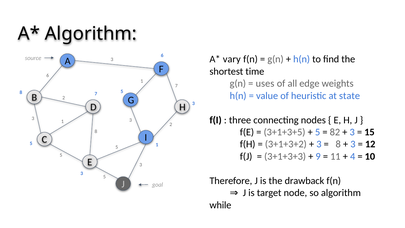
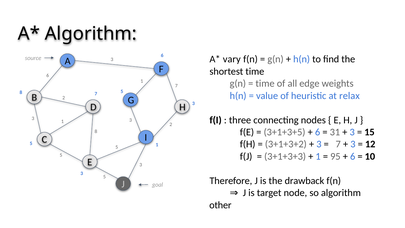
uses at (265, 83): uses -> time
state: state -> relax
5 at (318, 132): 5 -> 6
82: 82 -> 31
8 at (338, 144): 8 -> 7
9 at (318, 156): 9 -> 1
11: 11 -> 95
4 at (353, 156): 4 -> 6
while: while -> other
